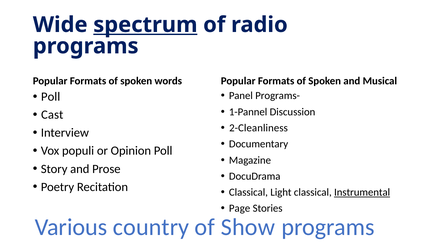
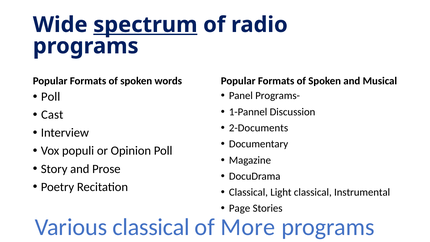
2-Cleanliness: 2-Cleanliness -> 2-Documents
Instrumental underline: present -> none
Various country: country -> classical
Show: Show -> More
